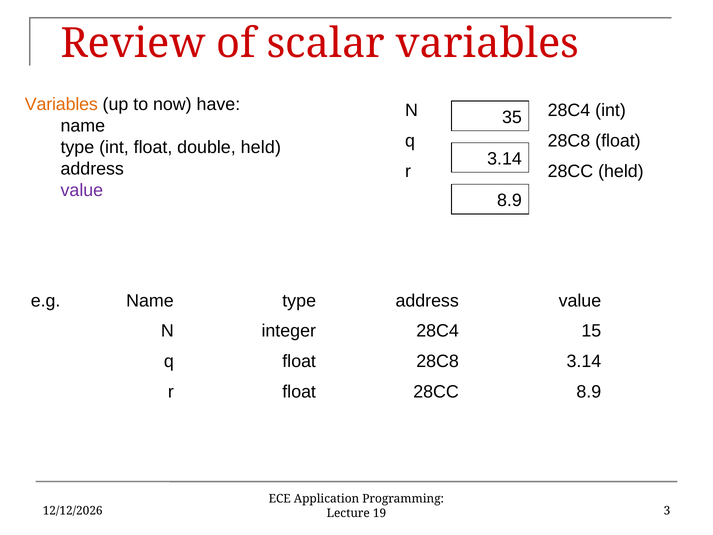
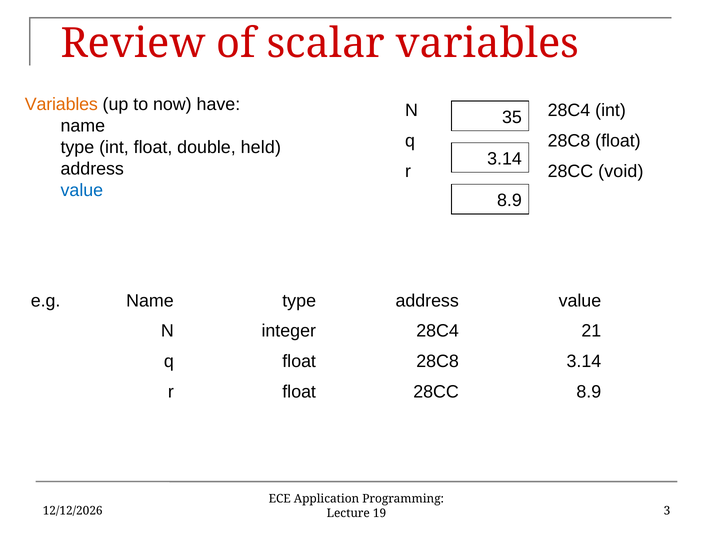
28CC held: held -> void
value at (82, 190) colour: purple -> blue
15: 15 -> 21
